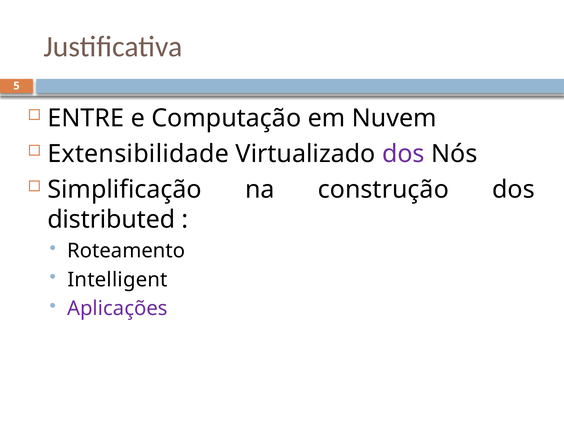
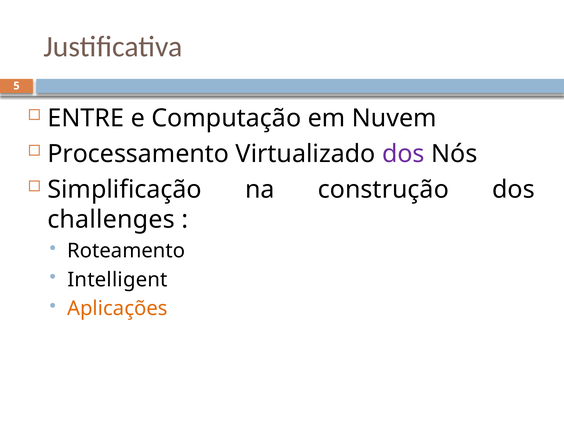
Extensibilidade: Extensibilidade -> Processamento
distributed: distributed -> challenges
Aplicações colour: purple -> orange
